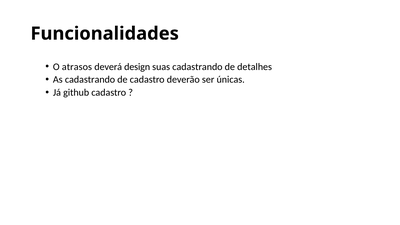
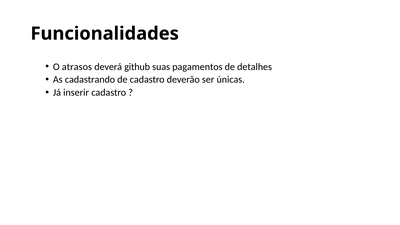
design: design -> github
suas cadastrando: cadastrando -> pagamentos
github: github -> inserir
